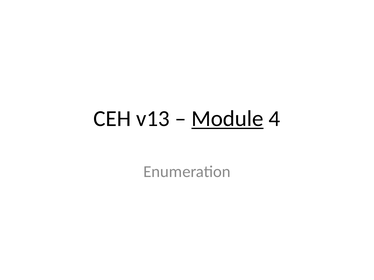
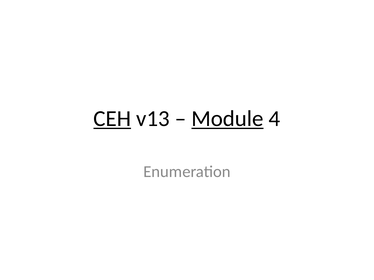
CEH underline: none -> present
